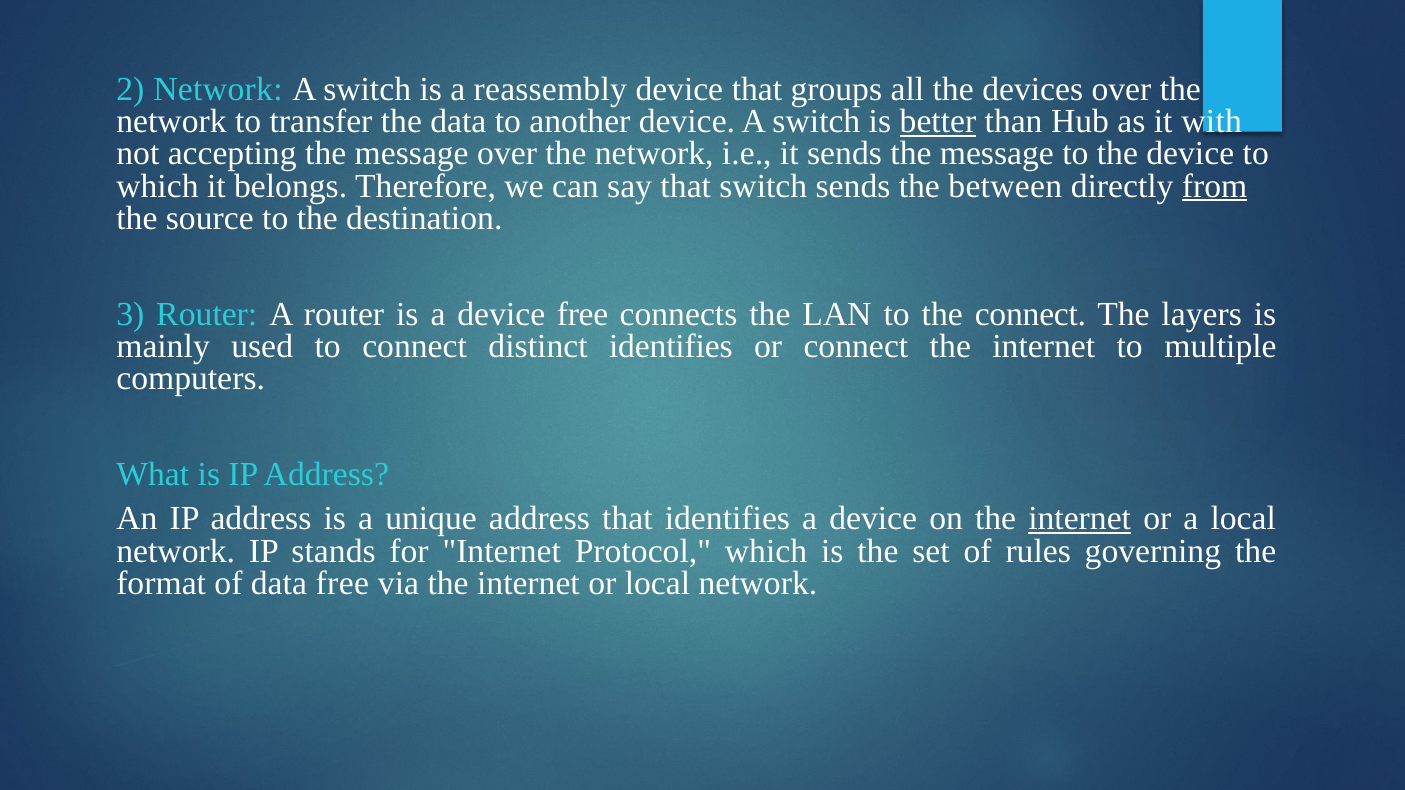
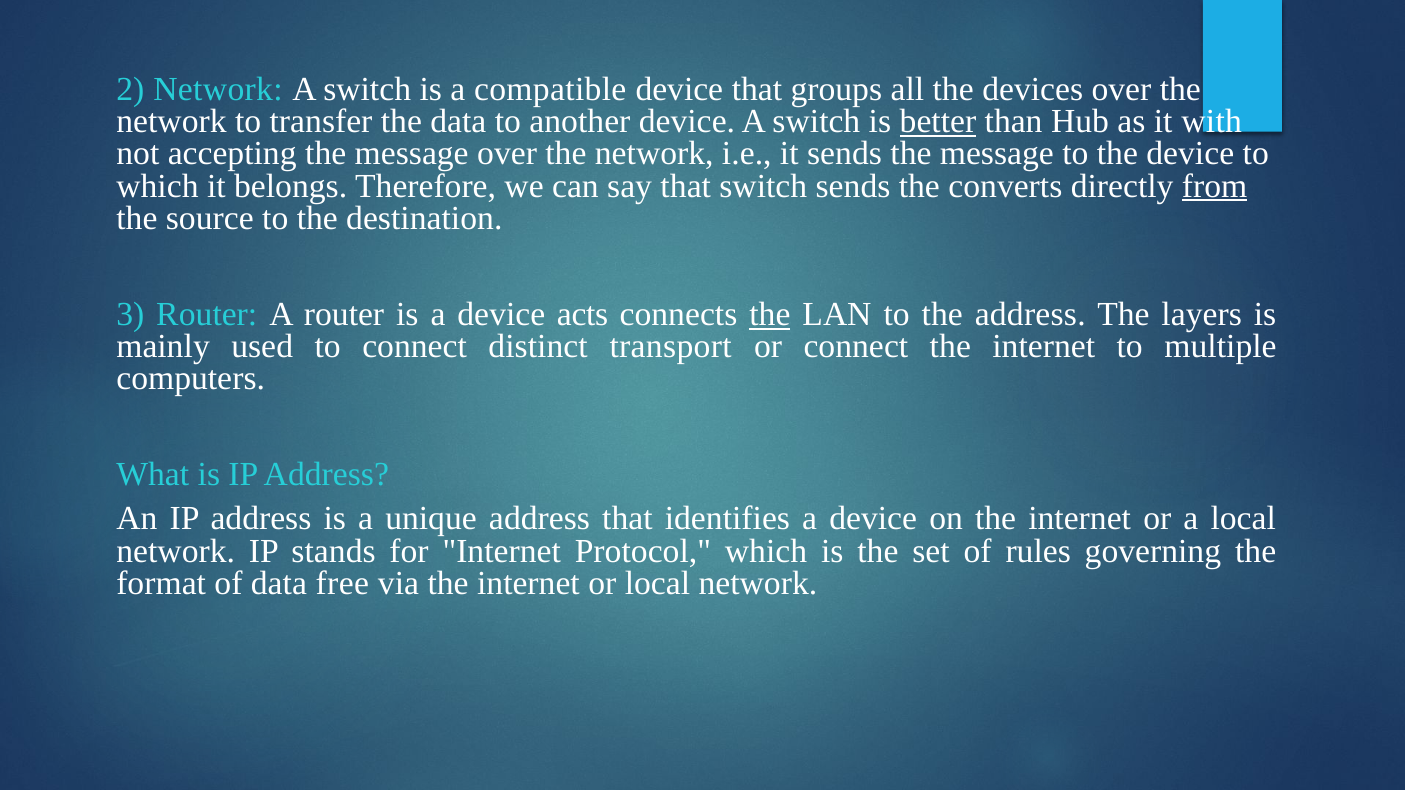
reassembly: reassembly -> compatible
between: between -> converts
device free: free -> acts
the at (770, 314) underline: none -> present
the connect: connect -> address
distinct identifies: identifies -> transport
internet at (1080, 519) underline: present -> none
